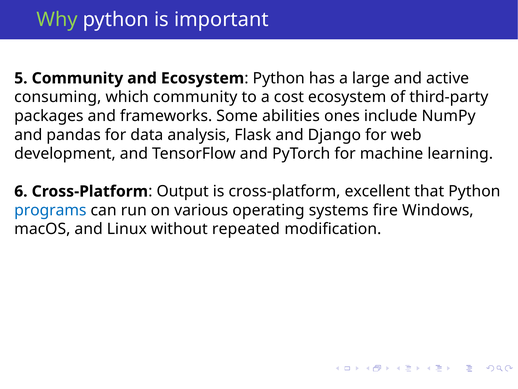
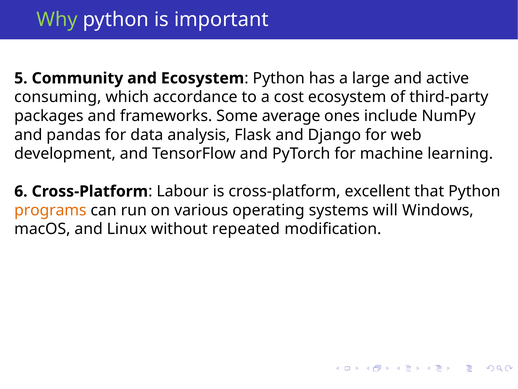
which community: community -> accordance
abilities: abilities -> average
Output: Output -> Labour
programs colour: blue -> orange
fire: fire -> will
